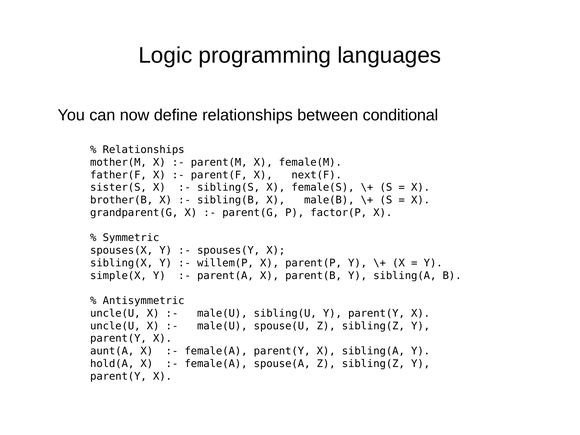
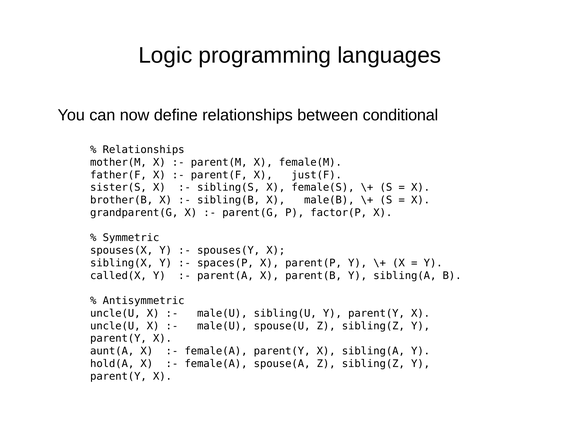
next(F: next(F -> just(F
willem(P: willem(P -> spaces(P
simple(X: simple(X -> called(X
